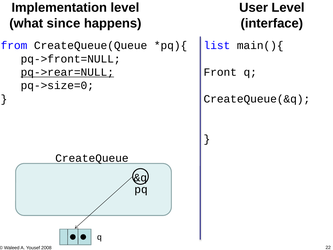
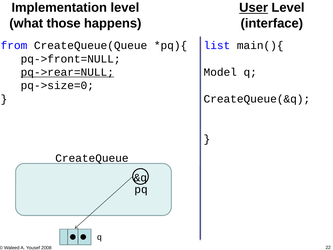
User underline: none -> present
since: since -> those
Front: Front -> Model
